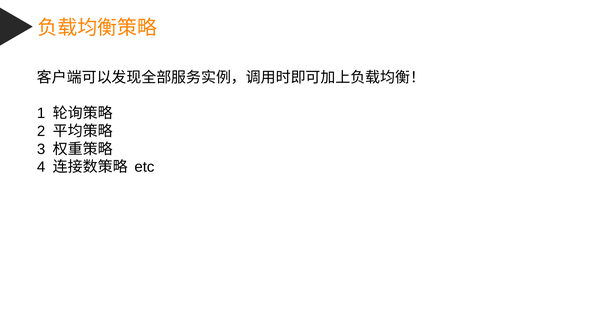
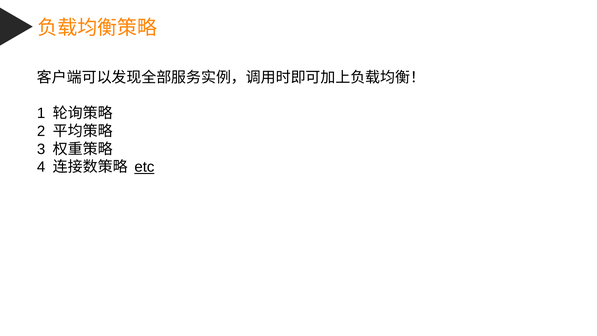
etc underline: none -> present
